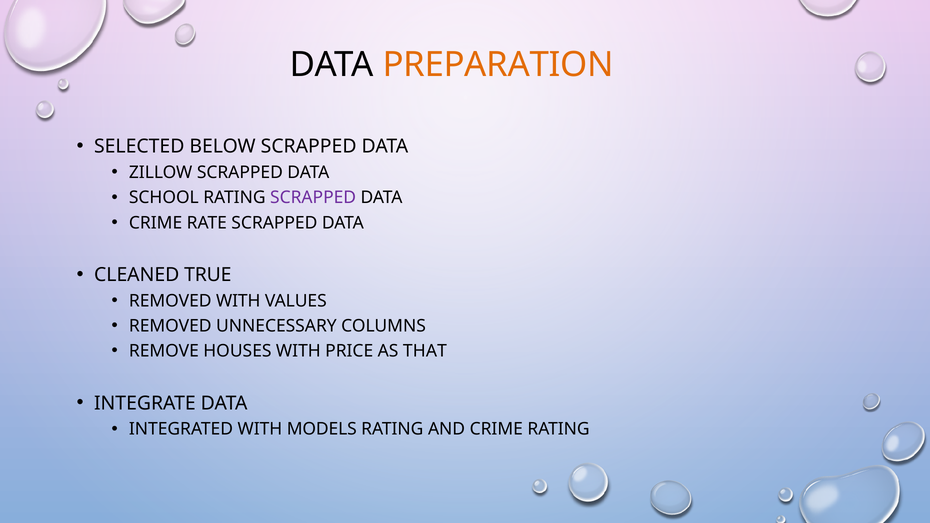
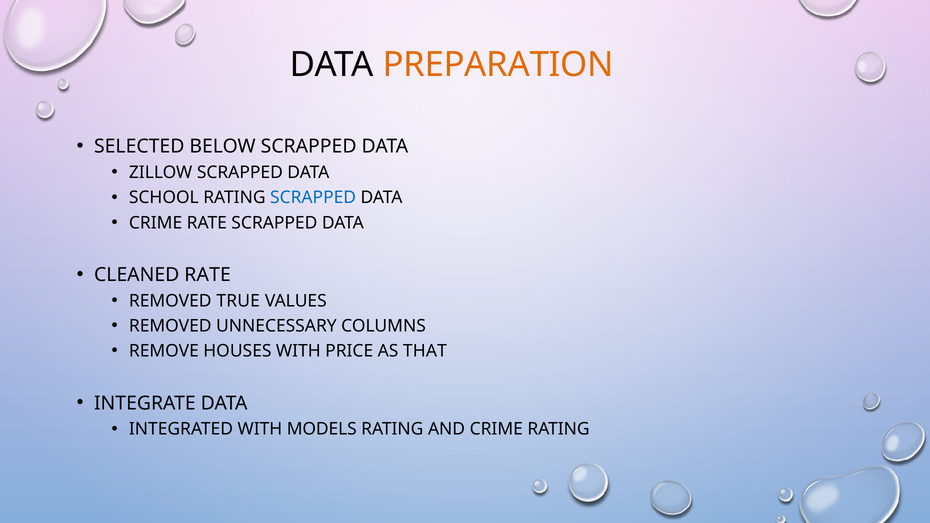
SCRAPPED at (313, 198) colour: purple -> blue
CLEANED TRUE: TRUE -> RATE
REMOVED WITH: WITH -> TRUE
